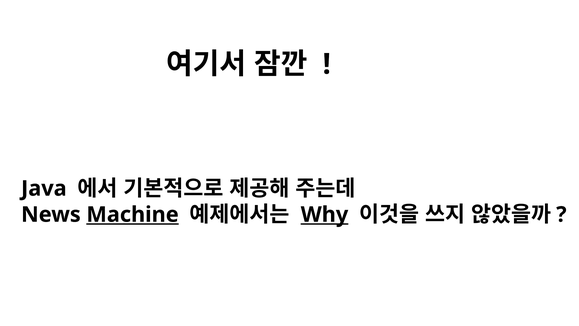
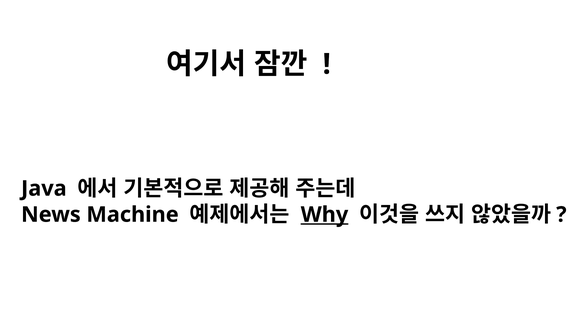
Machine underline: present -> none
